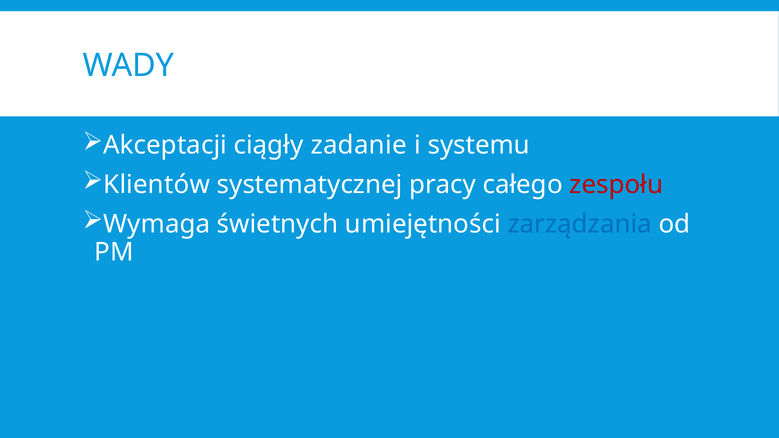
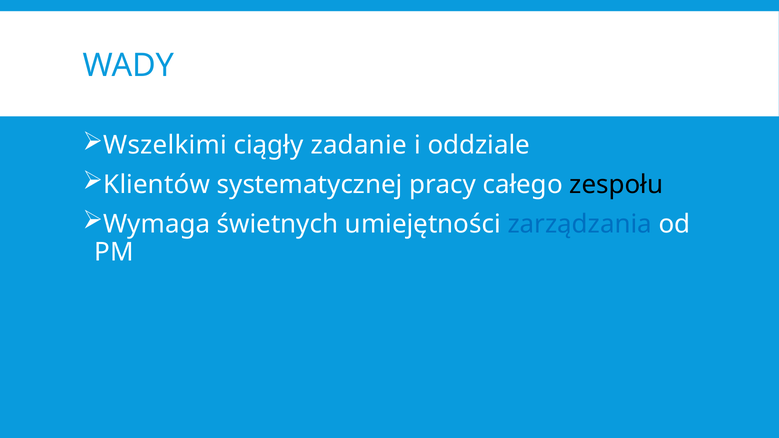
Akceptacji: Akceptacji -> Wszelkimi
systemu: systemu -> oddziale
zespołu colour: red -> black
